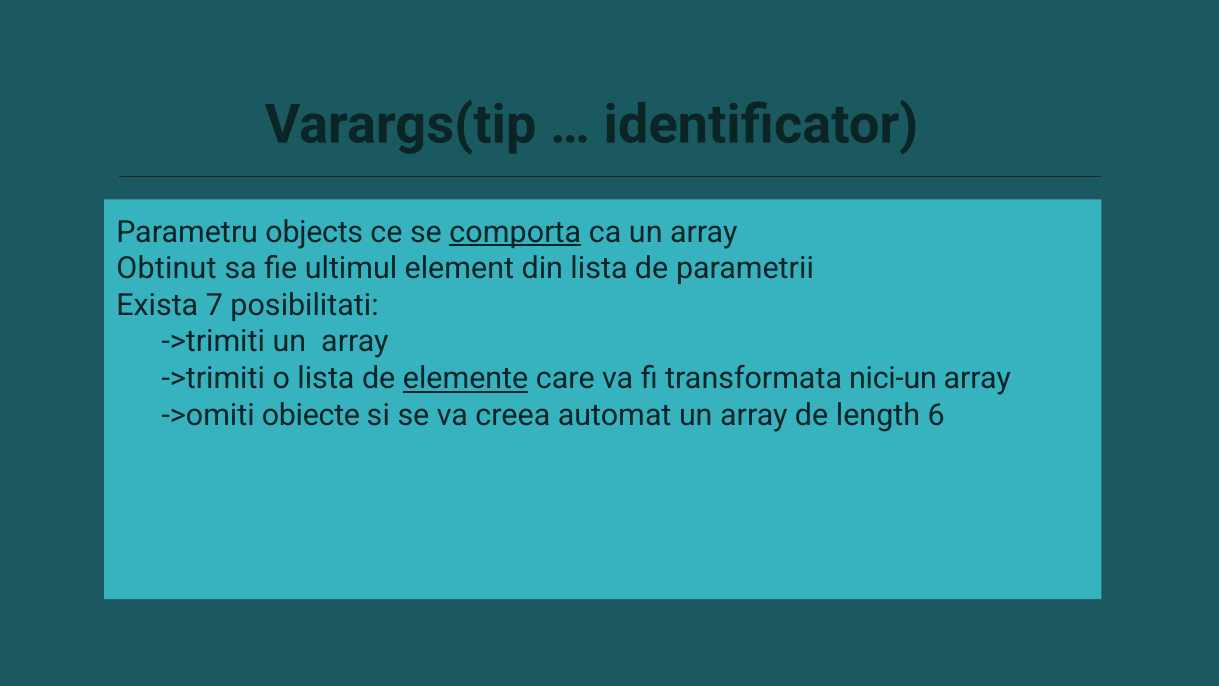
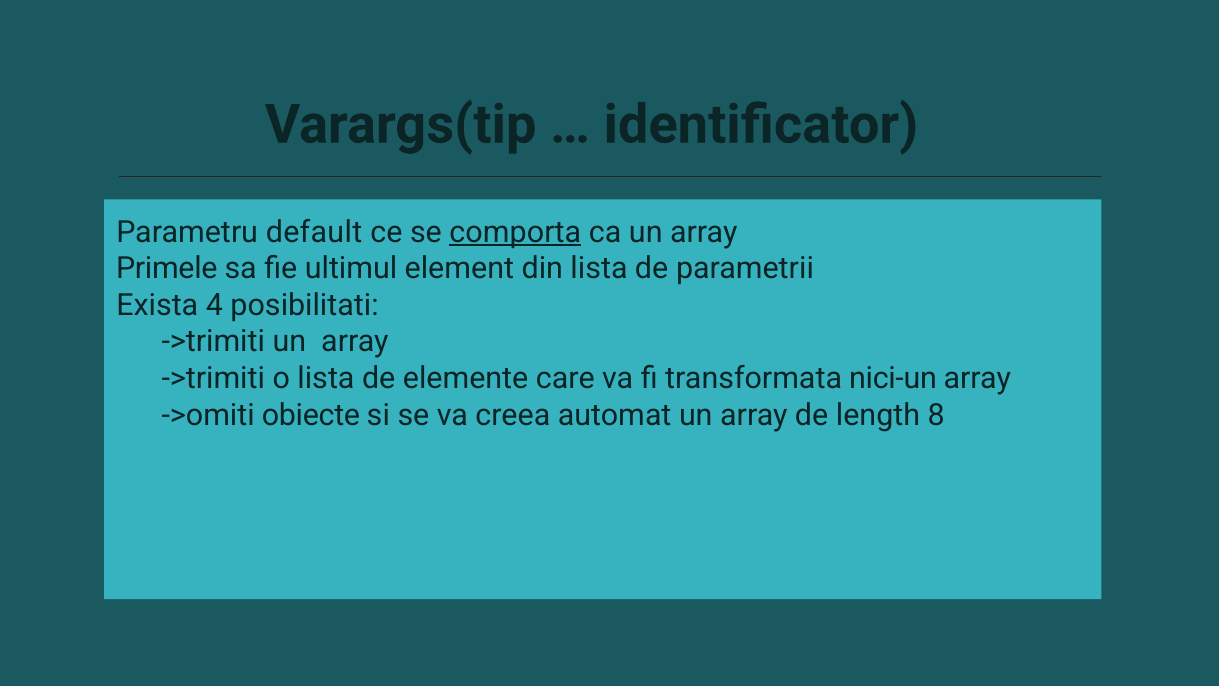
objects: objects -> default
Obtinut: Obtinut -> Primele
7: 7 -> 4
elemente underline: present -> none
6: 6 -> 8
